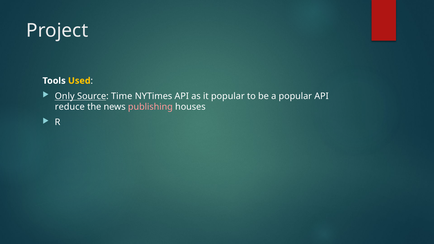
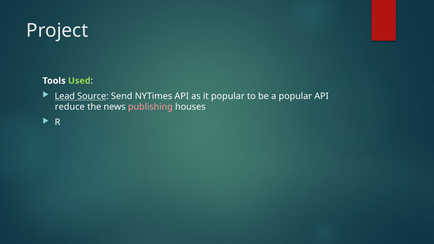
Used colour: yellow -> light green
Only: Only -> Lead
Time: Time -> Send
